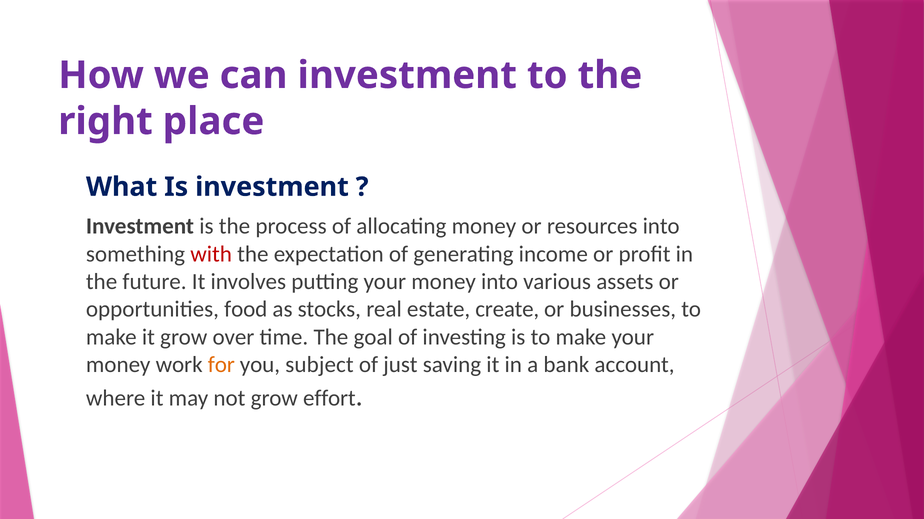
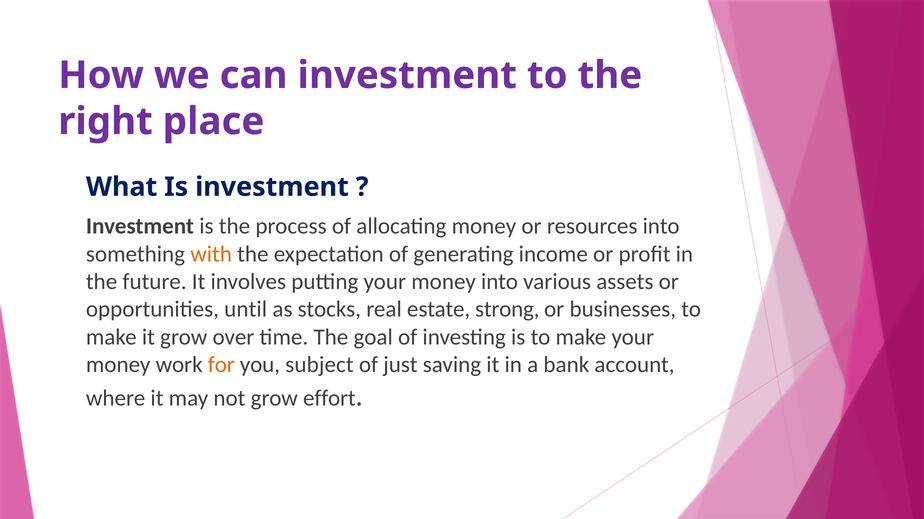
with colour: red -> orange
food: food -> until
create: create -> strong
